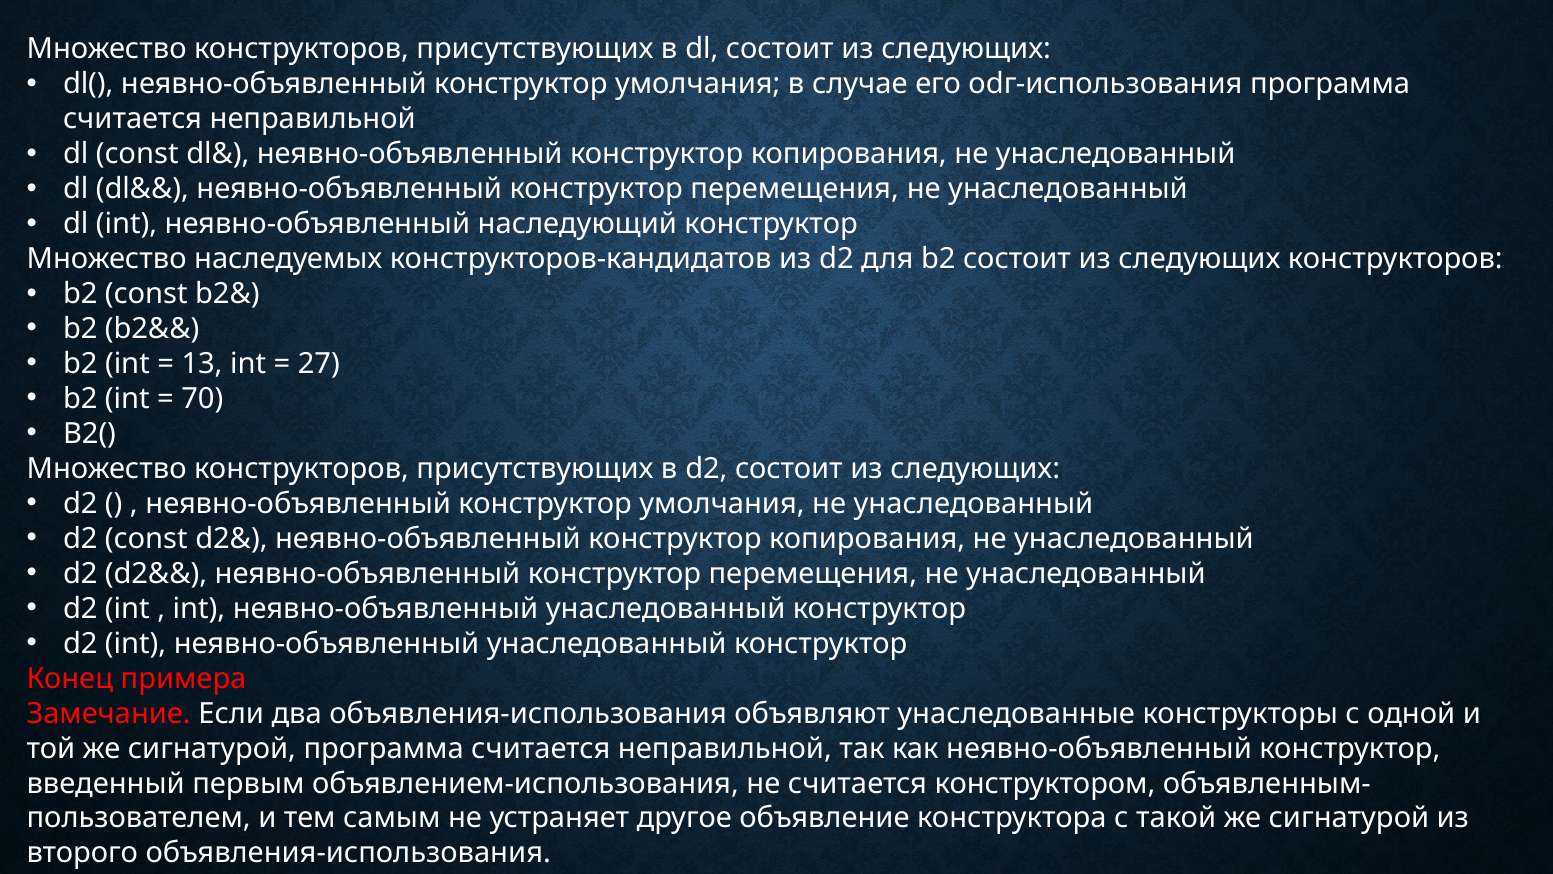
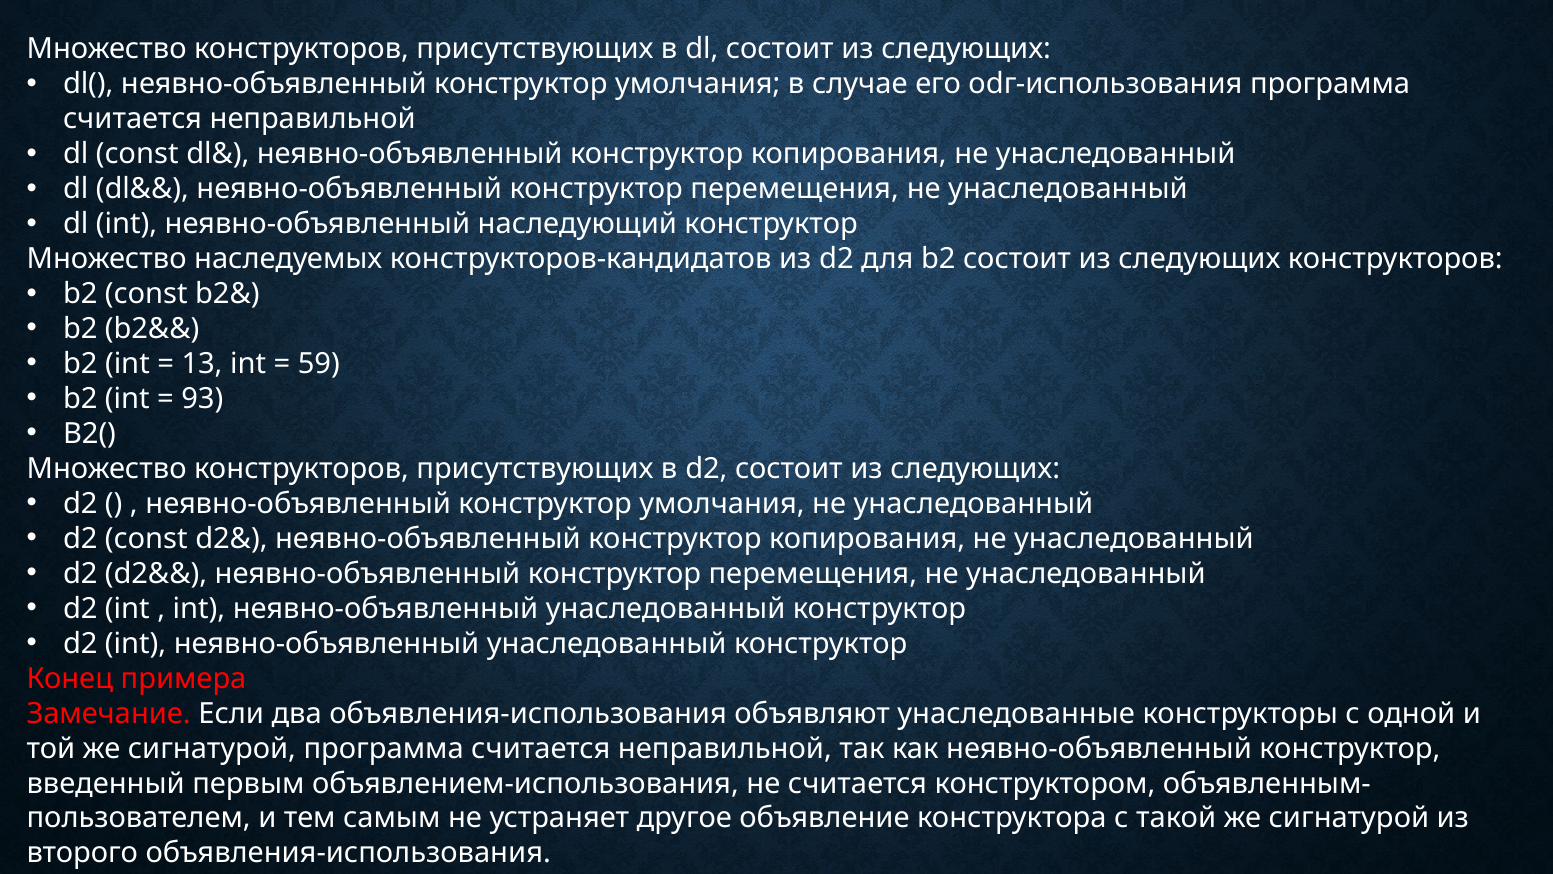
27: 27 -> 59
70: 70 -> 93
